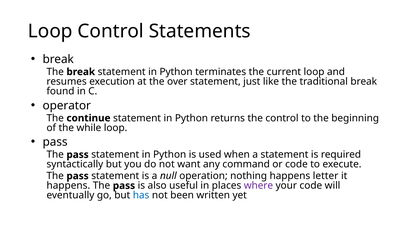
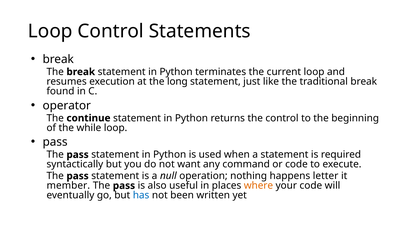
over: over -> long
happens at (68, 186): happens -> member
where colour: purple -> orange
